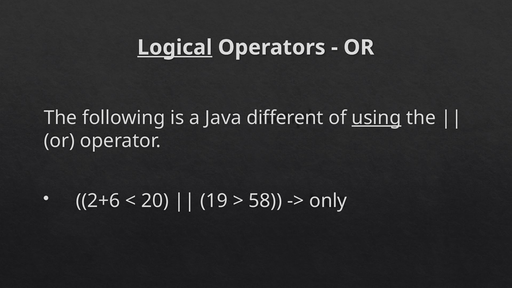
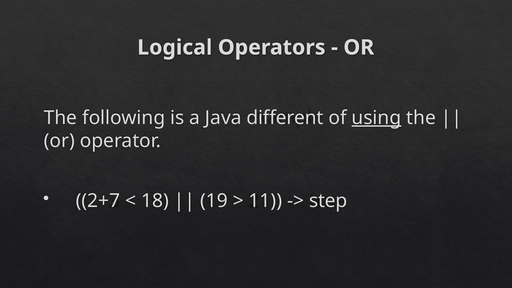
Logical underline: present -> none
2+6: 2+6 -> 2+7
20: 20 -> 18
58: 58 -> 11
only: only -> step
